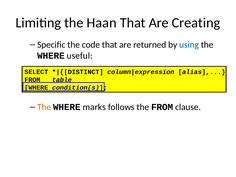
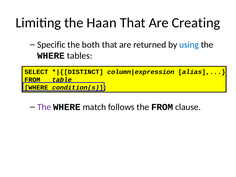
code: code -> both
useful: useful -> tables
The at (44, 107) colour: orange -> purple
marks: marks -> match
